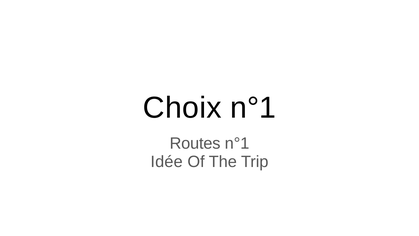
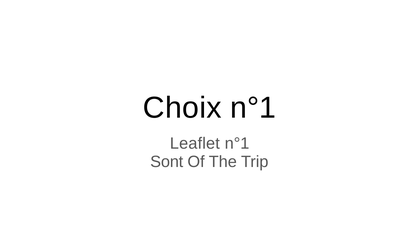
Routes: Routes -> Leaflet
Idée: Idée -> Sont
